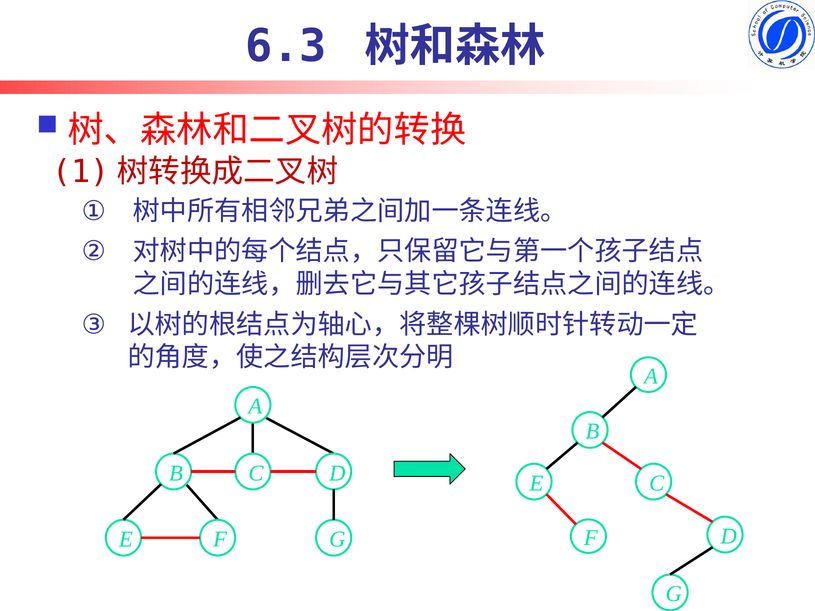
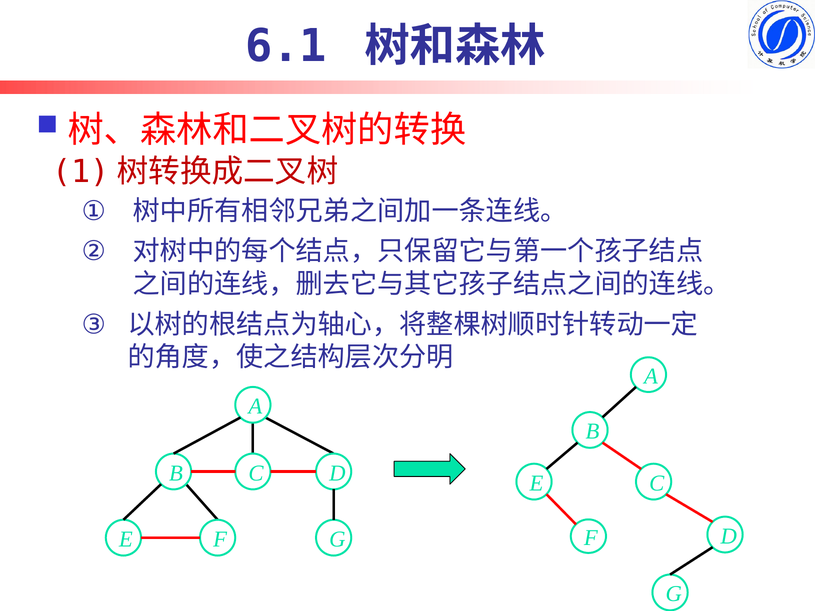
6.3: 6.3 -> 6.1
